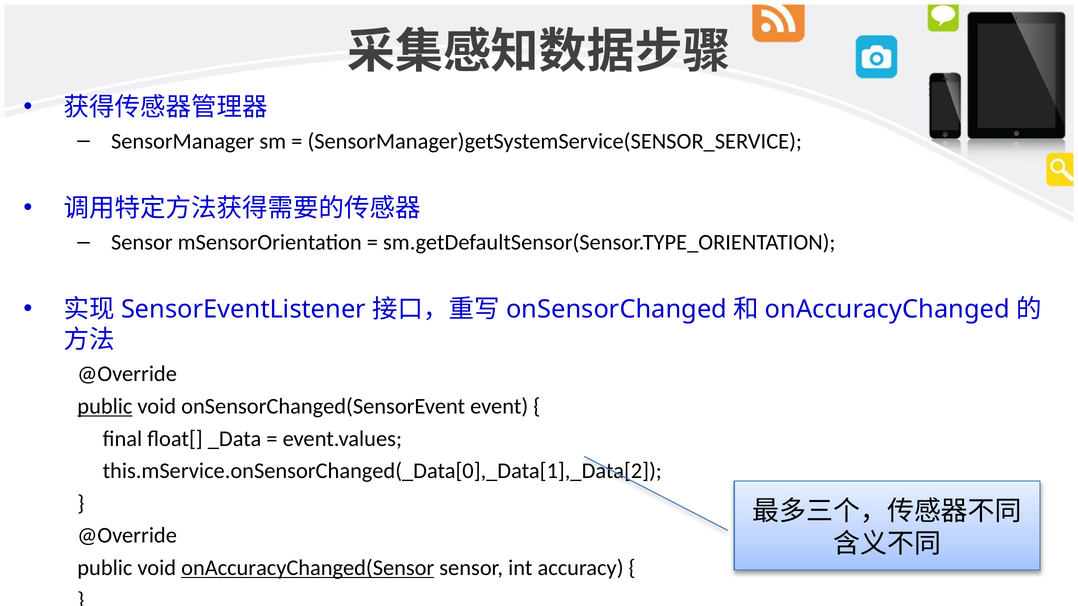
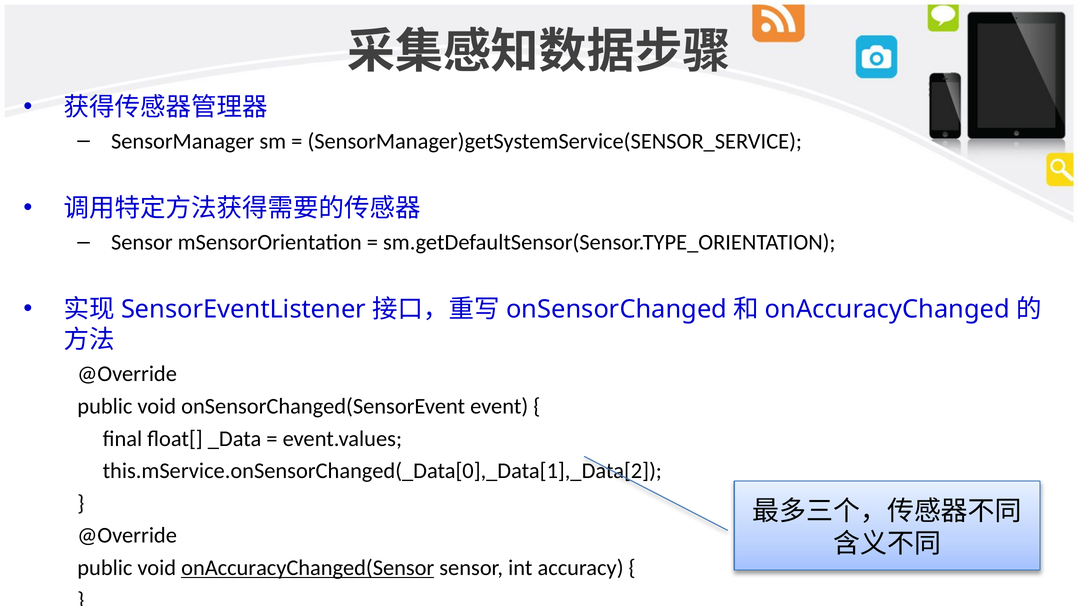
public at (105, 407) underline: present -> none
